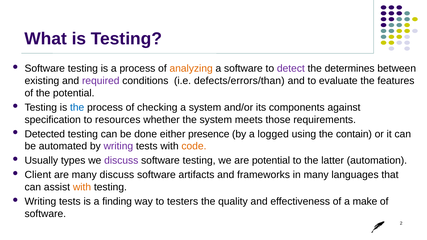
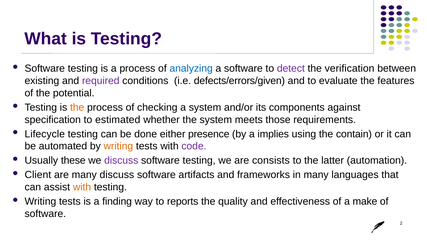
analyzing colour: orange -> blue
determines: determines -> verification
defects/errors/than: defects/errors/than -> defects/errors/given
the at (77, 108) colour: blue -> orange
resources: resources -> estimated
Detected: Detected -> Lifecycle
logged: logged -> implies
writing at (118, 146) colour: purple -> orange
code colour: orange -> purple
types: types -> these
are potential: potential -> consists
testers: testers -> reports
